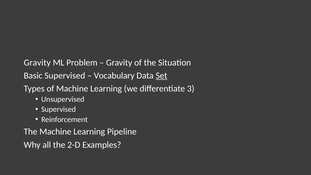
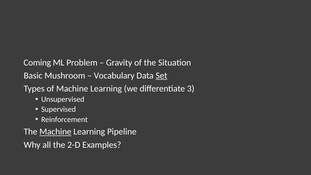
Gravity at (37, 63): Gravity -> Coming
Basic Supervised: Supervised -> Mushroom
Machine at (55, 132) underline: none -> present
